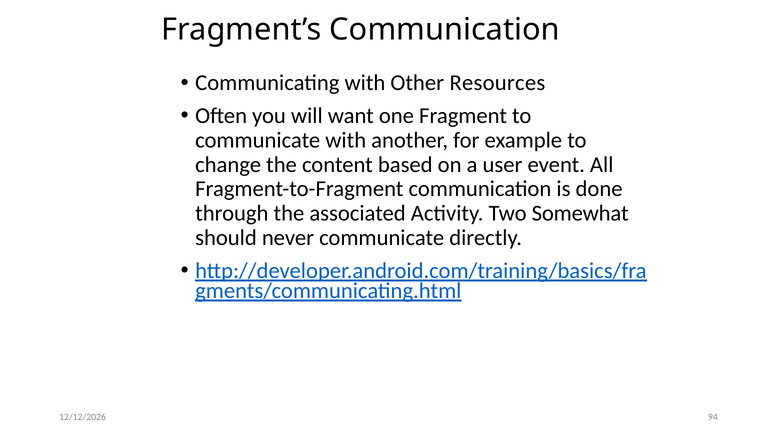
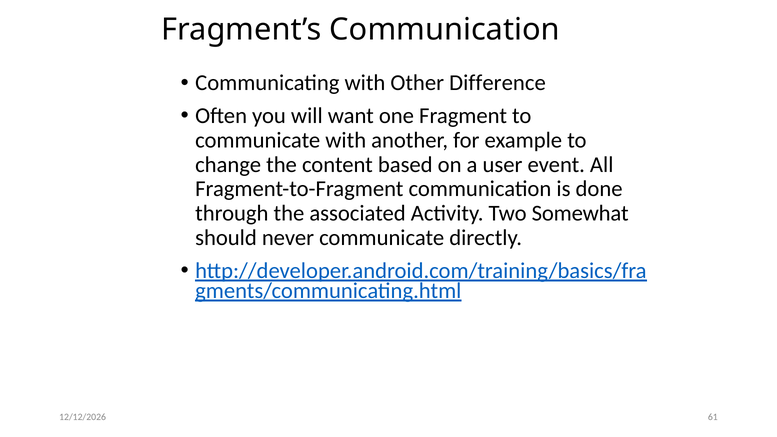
Resources: Resources -> Difference
94: 94 -> 61
